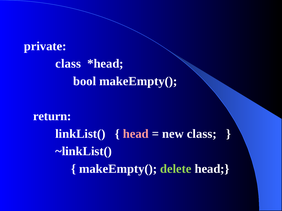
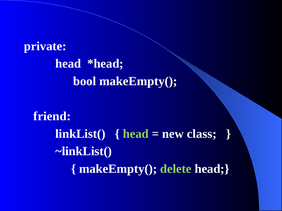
class at (68, 64): class -> head
return: return -> friend
head at (136, 134) colour: pink -> light green
